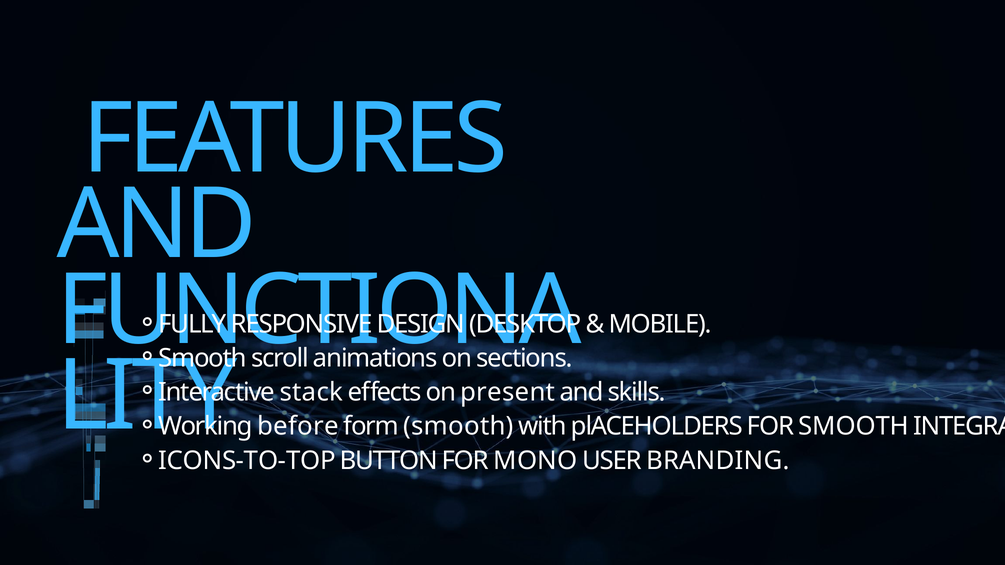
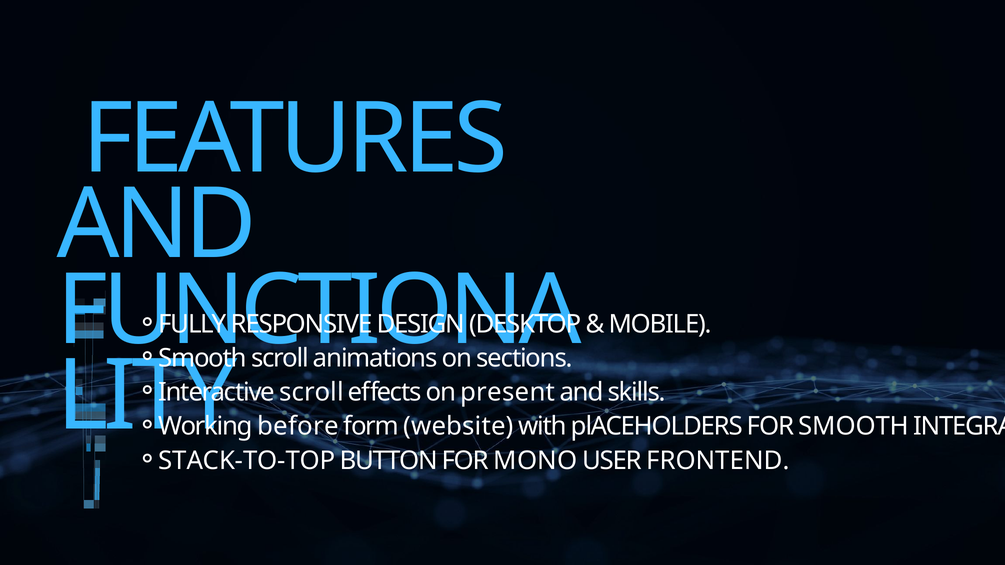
stack at (311, 393): stack -> scroll
form smooth: smooth -> website
ICONS-TO-TOP: ICONS-TO-TOP -> STACK-TO-TOP
BRANDING: BRANDING -> FRONTEND
